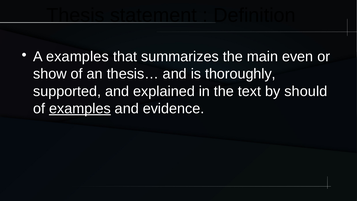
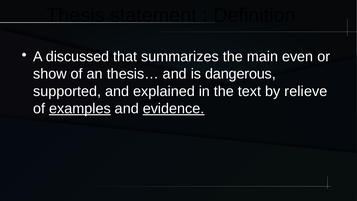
A examples: examples -> discussed
thoroughly: thoroughly -> dangerous
should: should -> relieve
evidence underline: none -> present
